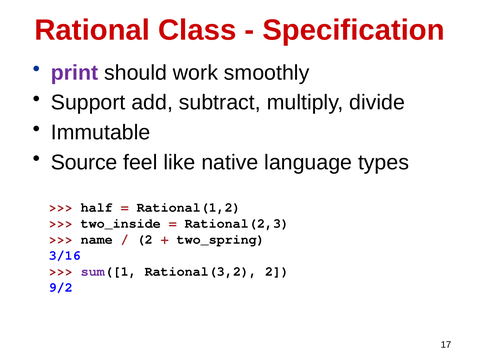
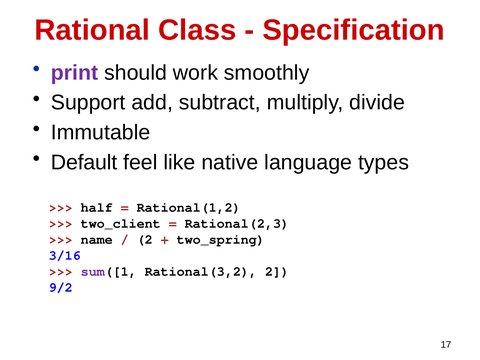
Source: Source -> Default
two_inside: two_inside -> two_client
